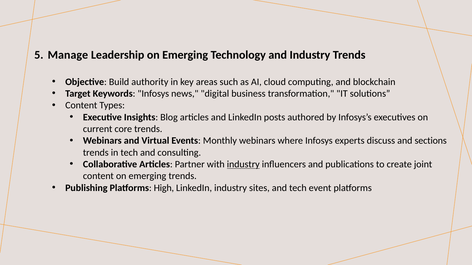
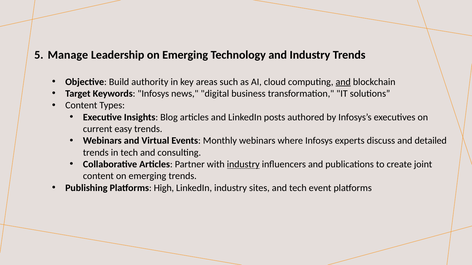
and at (343, 82) underline: none -> present
core: core -> easy
sections: sections -> detailed
